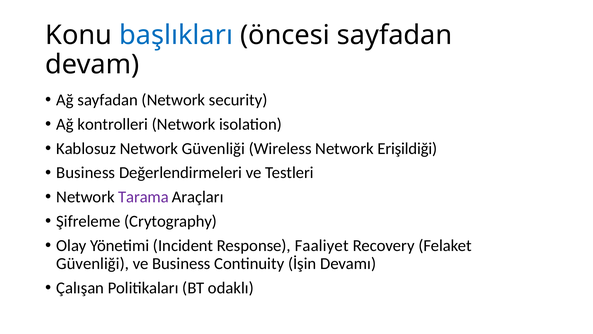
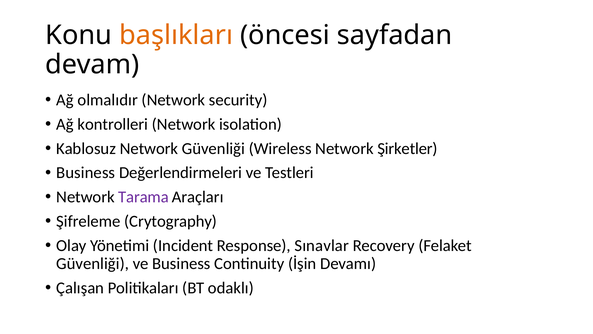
başlıkları colour: blue -> orange
Ağ sayfadan: sayfadan -> olmalıdır
Erişildiği: Erişildiği -> Şirketler
Faaliyet: Faaliyet -> Sınavlar
